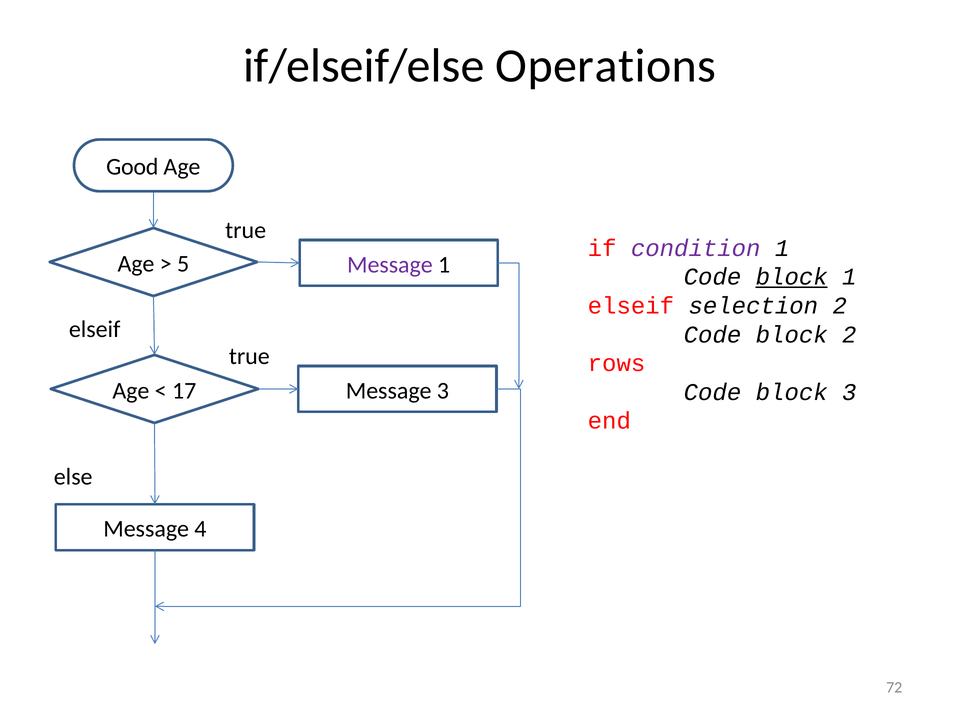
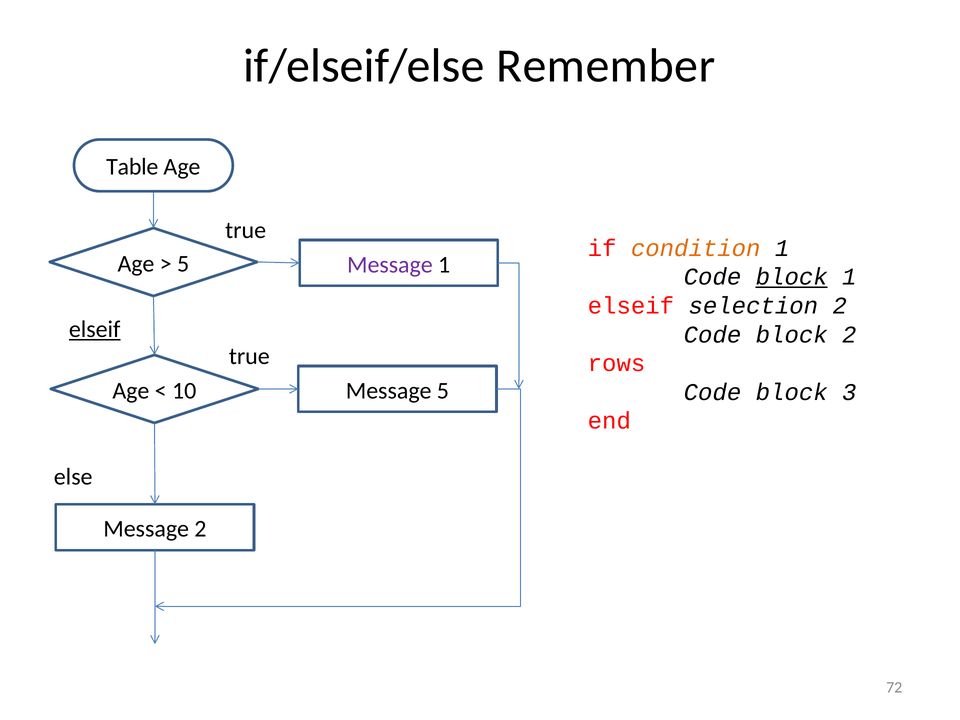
Operations: Operations -> Remember
Good: Good -> Table
condition colour: purple -> orange
elseif at (95, 329) underline: none -> present
17: 17 -> 10
Message 3: 3 -> 5
Message 4: 4 -> 2
